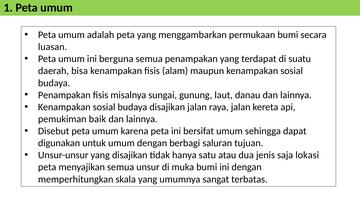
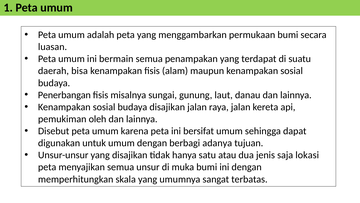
berguna: berguna -> bermain
Penampakan at (64, 95): Penampakan -> Penerbangan
baik: baik -> oleh
saluran: saluran -> adanya
